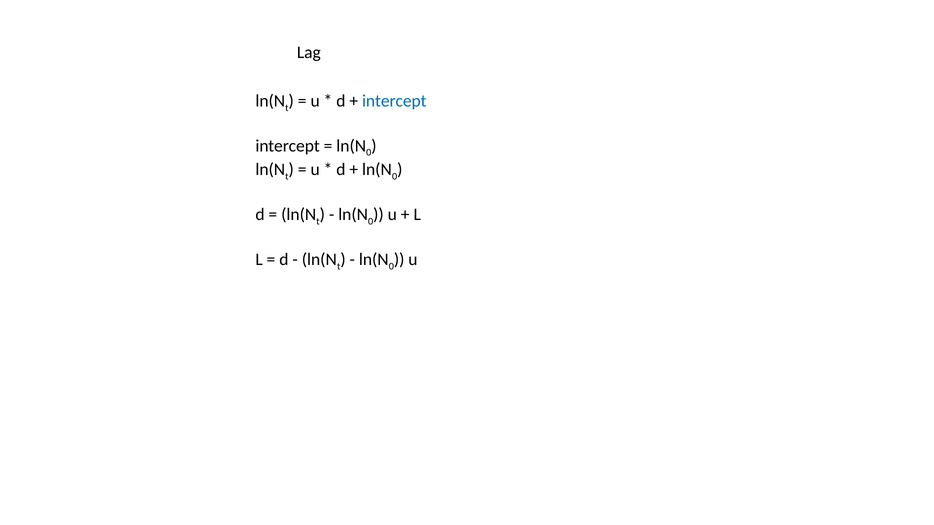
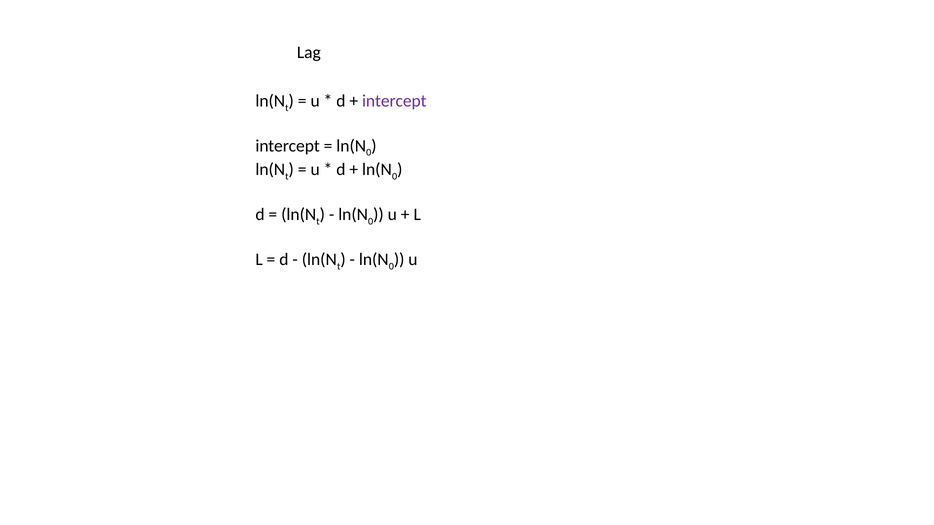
intercept at (394, 101) colour: blue -> purple
